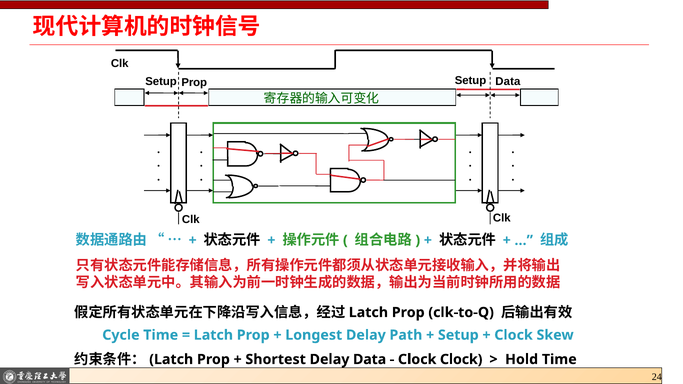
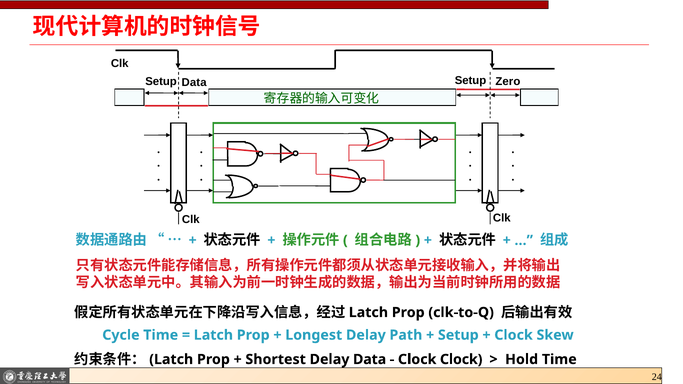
Setup Data: Data -> Zero
Setup Prop: Prop -> Data
